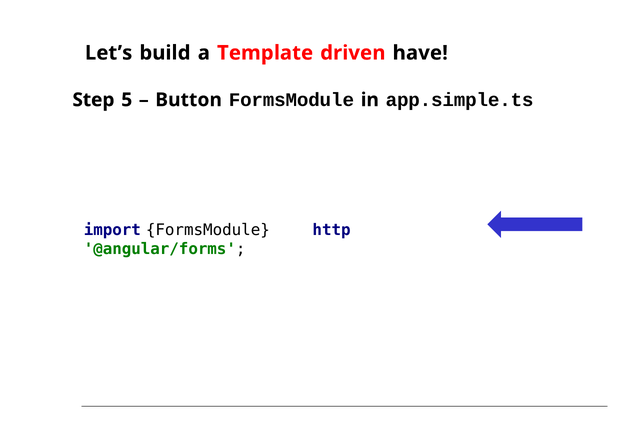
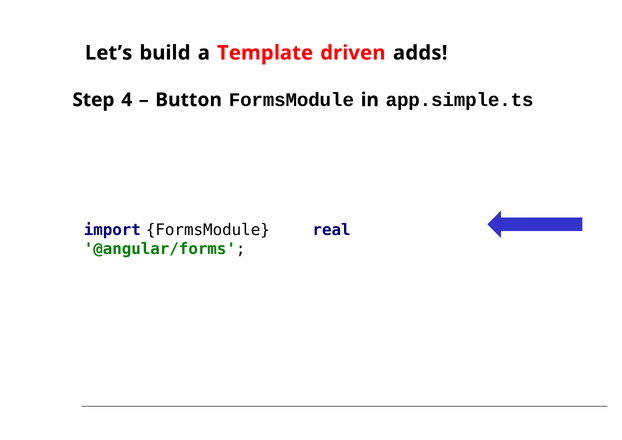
have: have -> adds
5: 5 -> 4
http: http -> real
